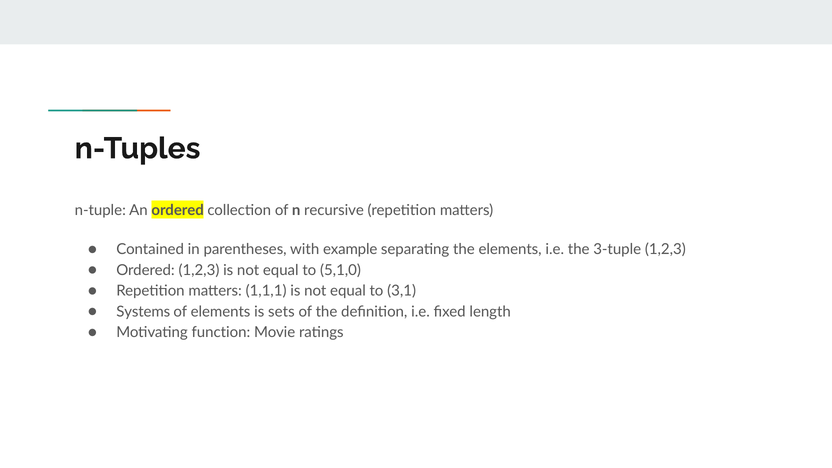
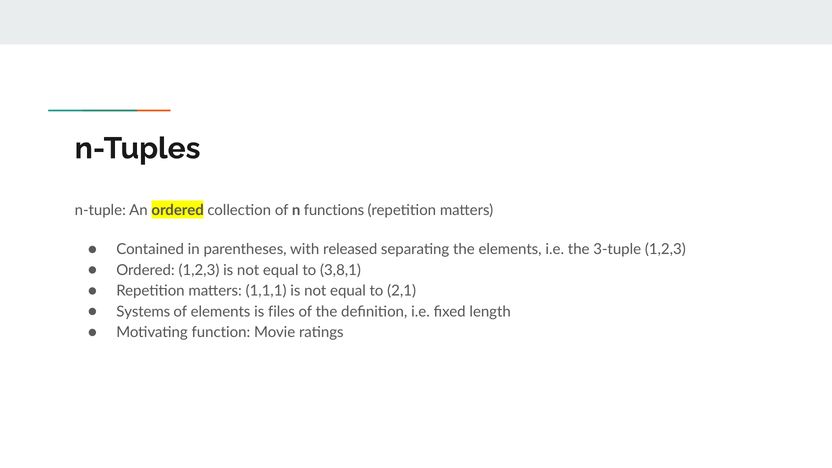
recursive: recursive -> functions
example: example -> released
5,1,0: 5,1,0 -> 3,8,1
3,1: 3,1 -> 2,1
sets: sets -> files
